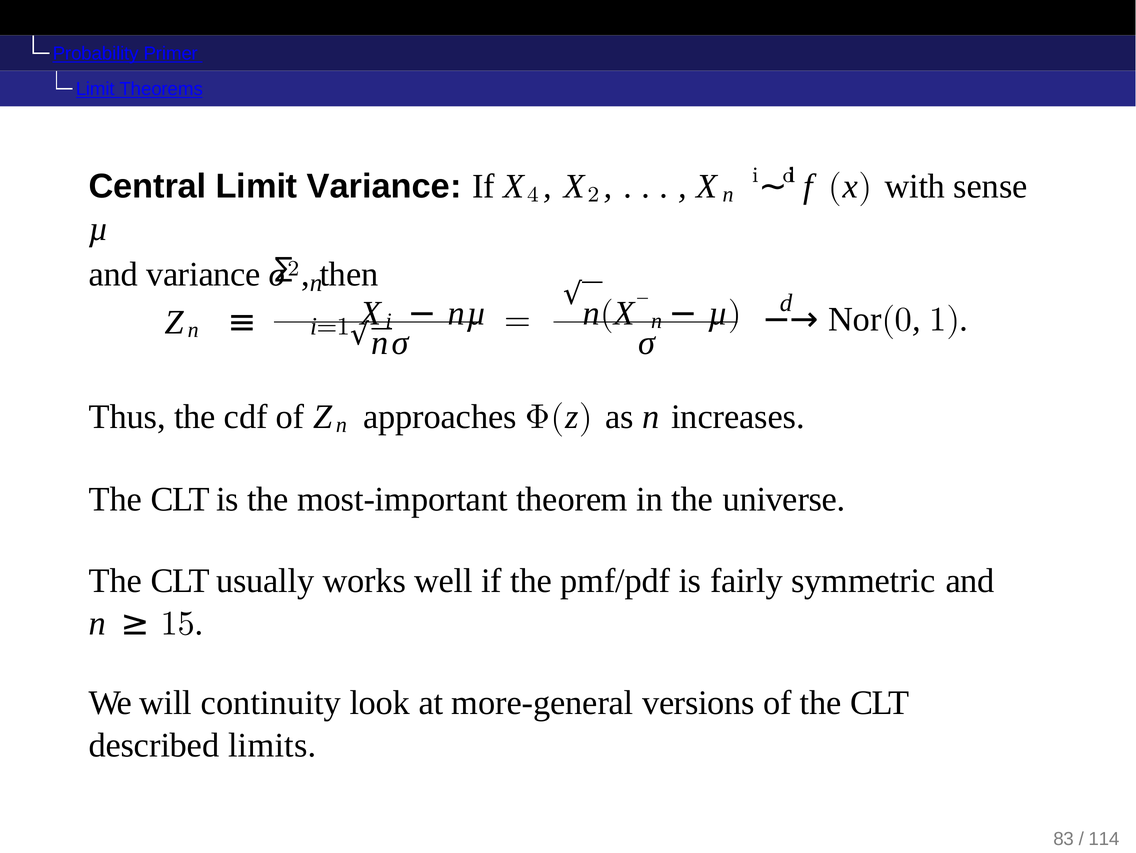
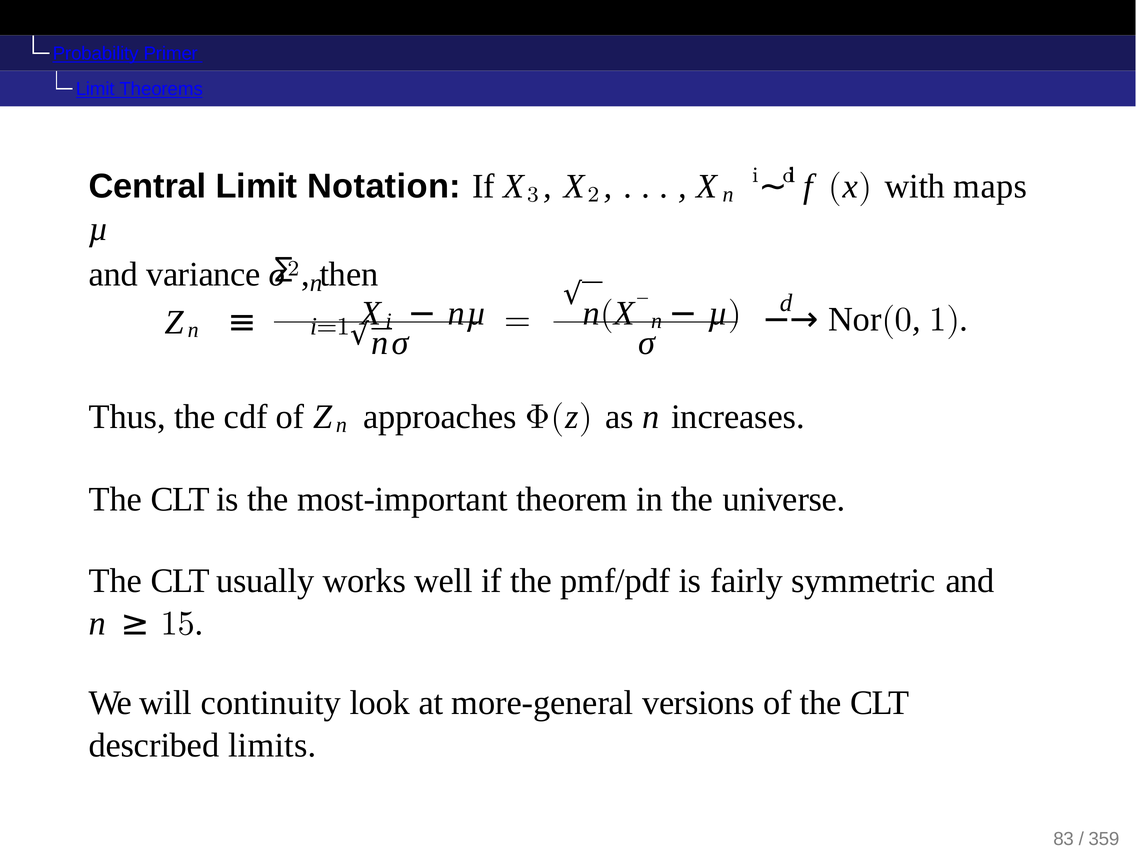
Limit Variance: Variance -> Notation
4: 4 -> 3
sense: sense -> maps
114: 114 -> 359
